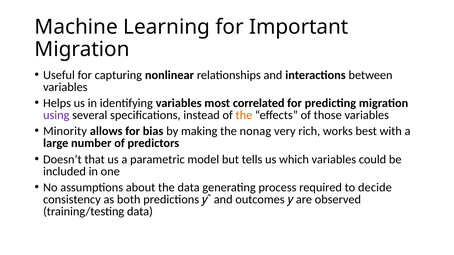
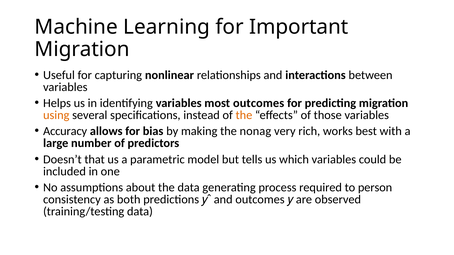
most correlated: correlated -> outcomes
using colour: purple -> orange
Minority: Minority -> Accuracy
decide: decide -> person
